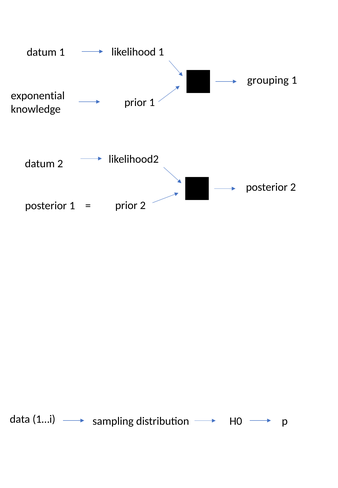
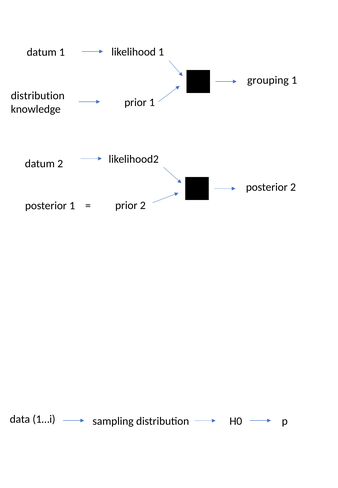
exponential at (38, 96): exponential -> distribution
